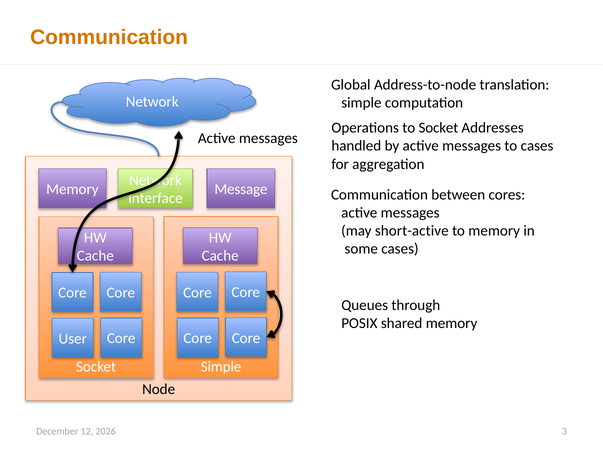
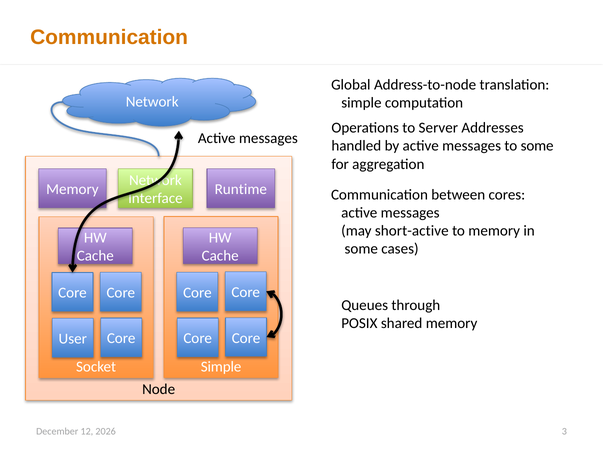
to Socket: Socket -> Server
to cases: cases -> some
Message: Message -> Runtime
